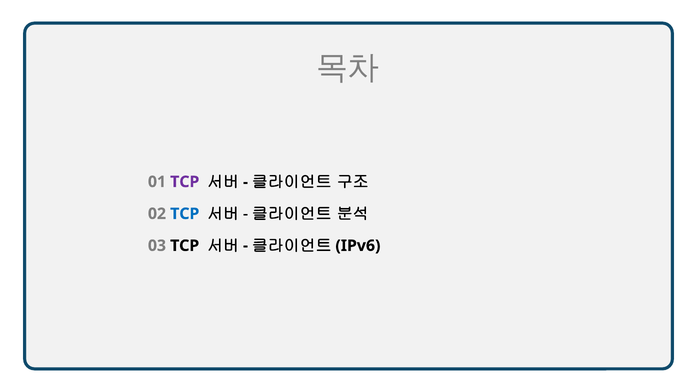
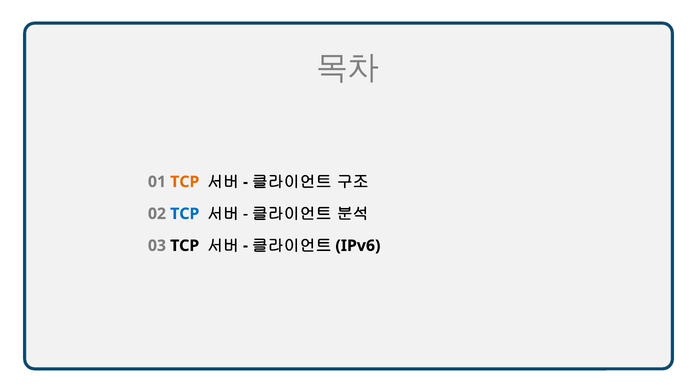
TCP at (185, 182) colour: purple -> orange
